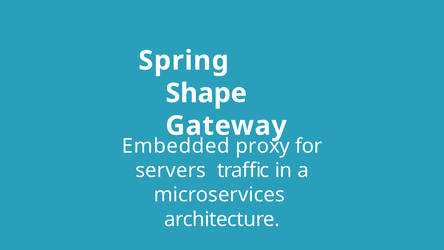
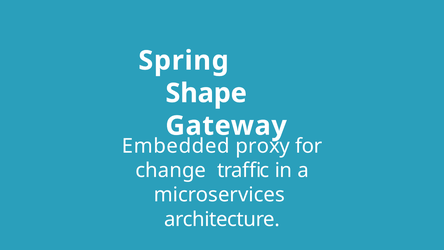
servers: servers -> change
